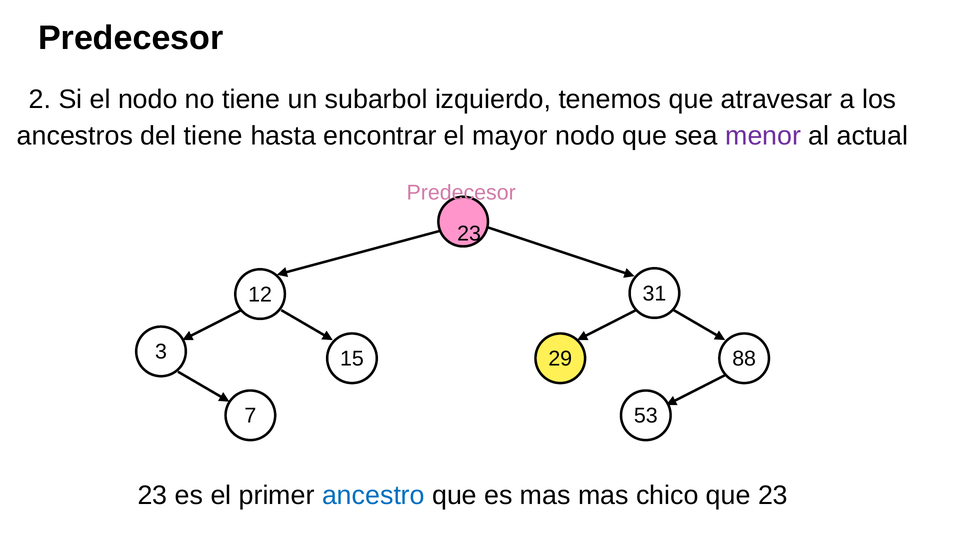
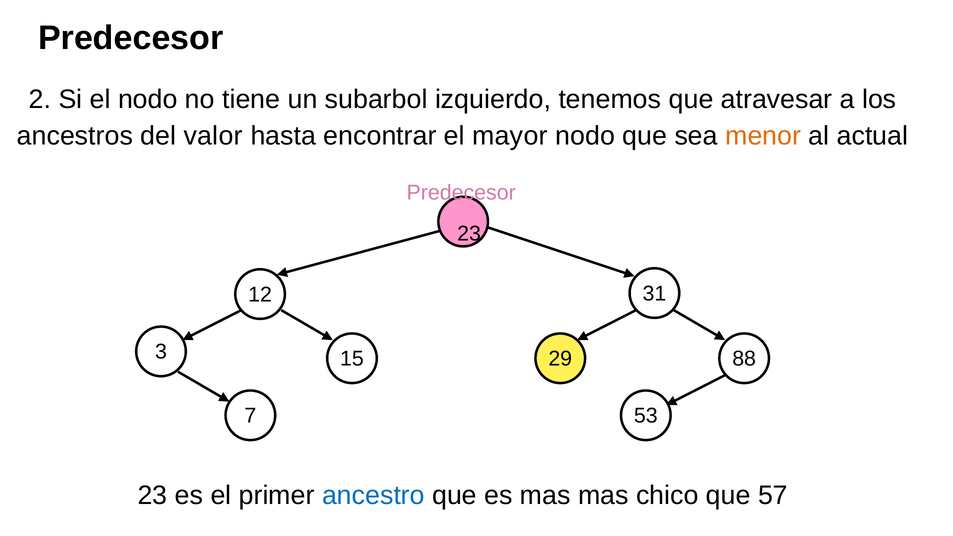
del tiene: tiene -> valor
menor colour: purple -> orange
que 23: 23 -> 57
